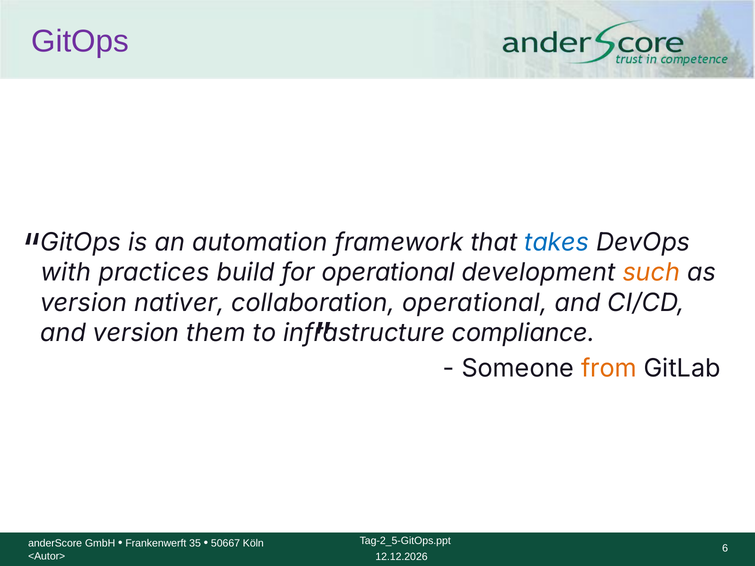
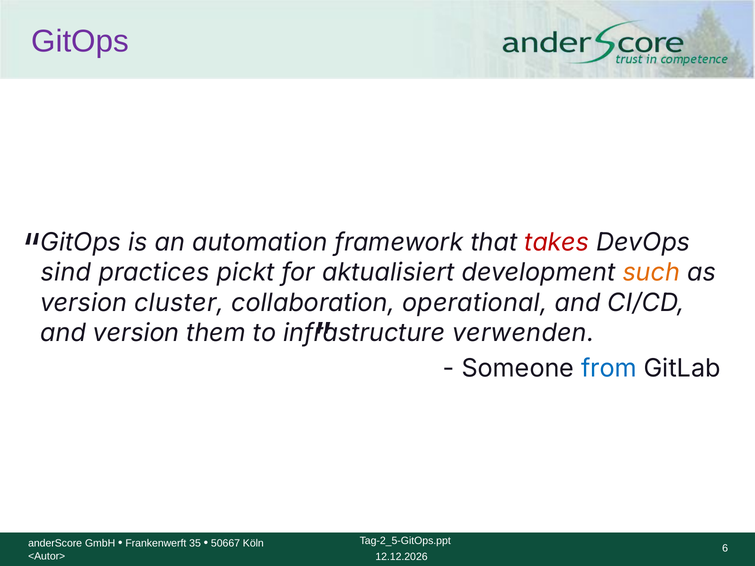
takes colour: blue -> red
with: with -> sind
build: build -> pickt
for operational: operational -> aktualisiert
nativer: nativer -> cluster
compliance: compliance -> verwenden
from colour: orange -> blue
